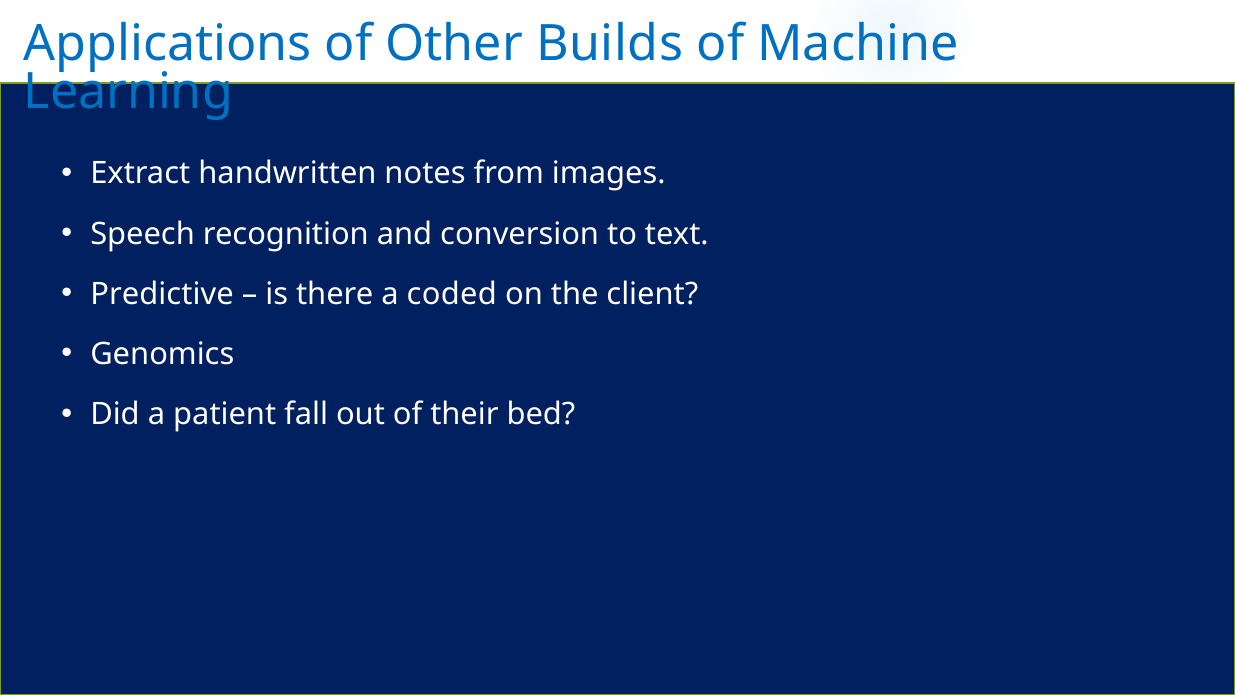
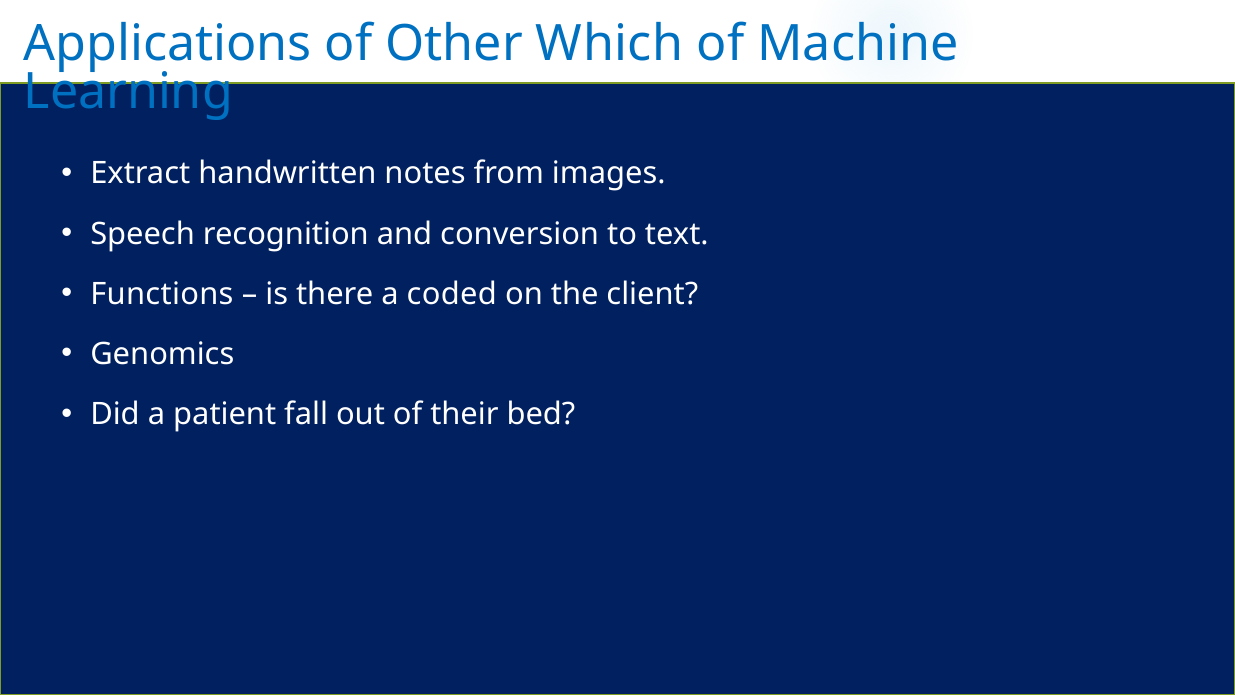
Builds: Builds -> Which
Predictive at (162, 294): Predictive -> Functions
